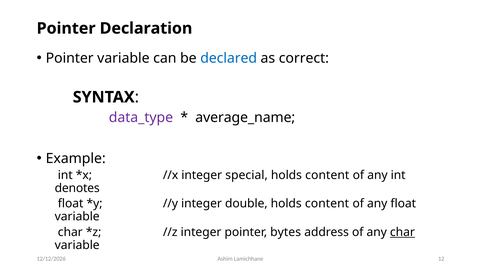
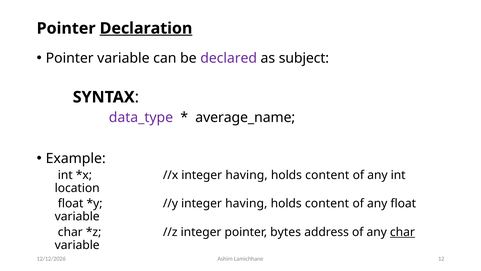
Declaration underline: none -> present
declared colour: blue -> purple
correct: correct -> subject
//x integer special: special -> having
denotes: denotes -> location
//y integer double: double -> having
